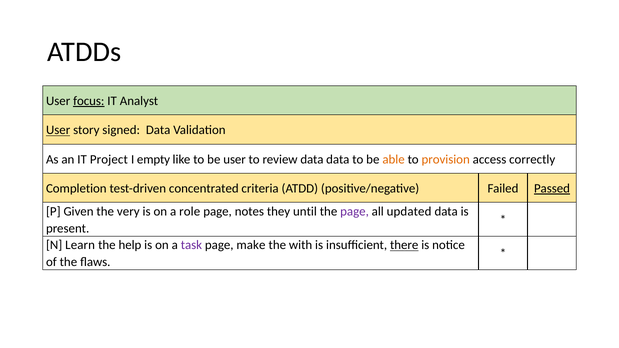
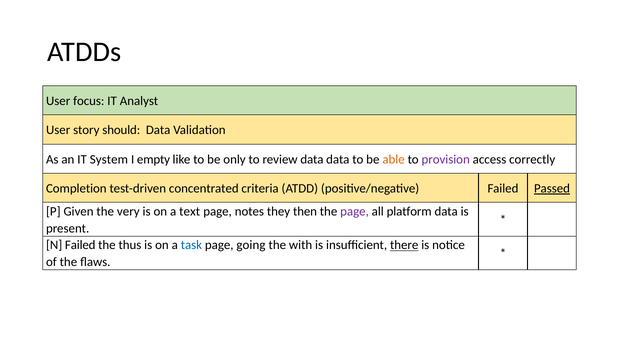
focus underline: present -> none
User at (58, 130) underline: present -> none
signed: signed -> should
Project: Project -> System
be user: user -> only
provision colour: orange -> purple
role: role -> text
until: until -> then
updated: updated -> platform
N Learn: Learn -> Failed
help: help -> thus
task colour: purple -> blue
make: make -> going
